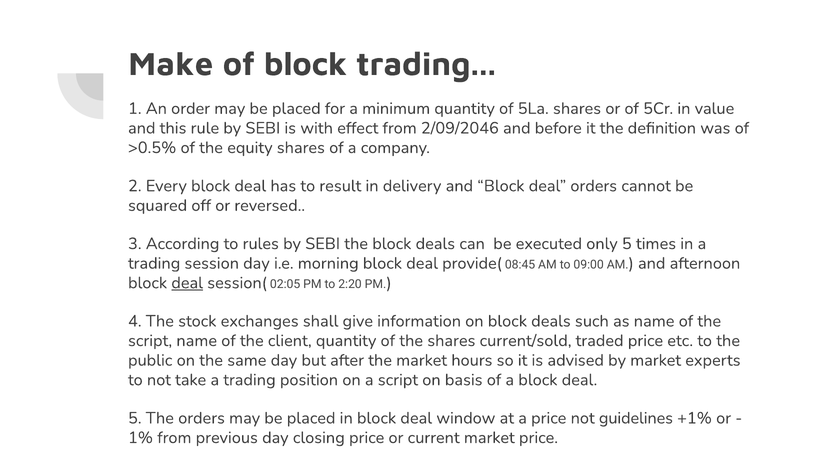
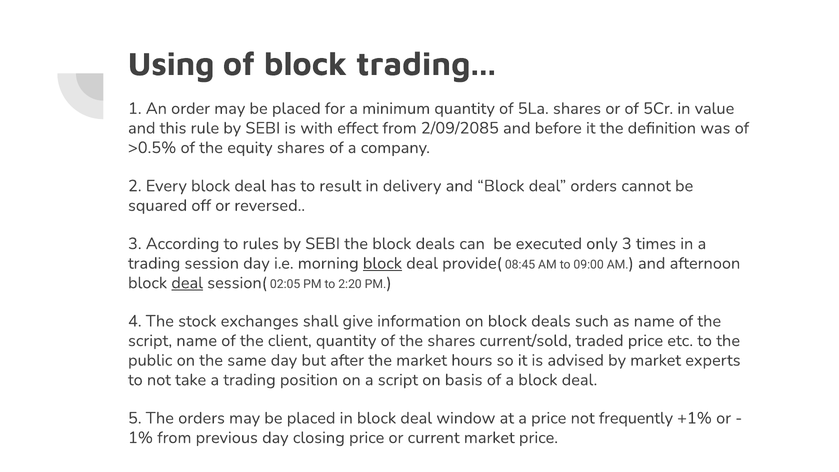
Make: Make -> Using
2/09/2046: 2/09/2046 -> 2/09/2085
only 5: 5 -> 3
block at (382, 263) underline: none -> present
guidelines: guidelines -> frequently
